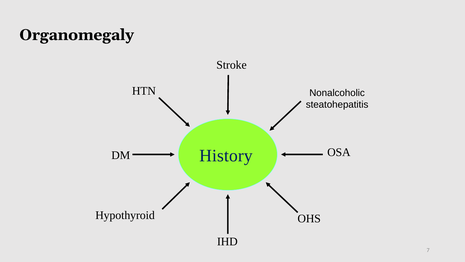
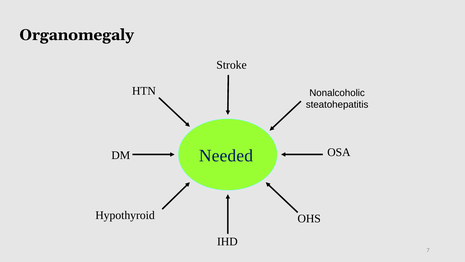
History: History -> Needed
